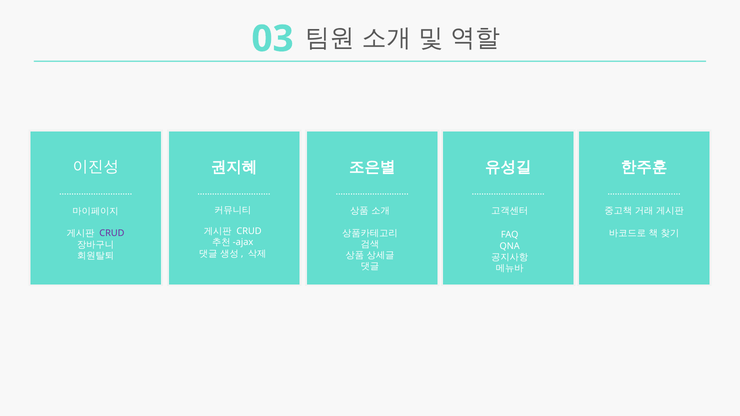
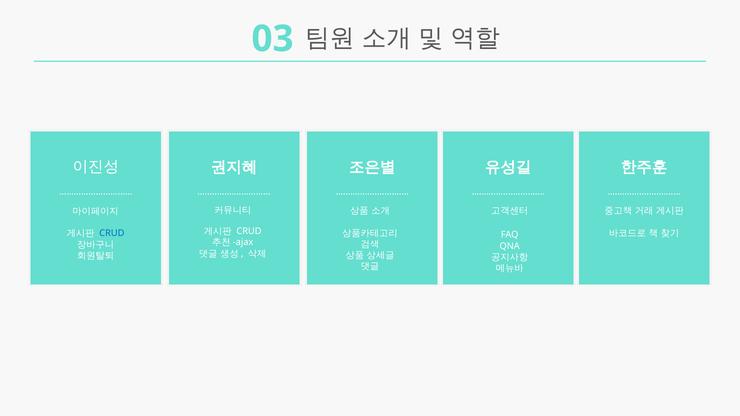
CRUD at (112, 234) colour: purple -> blue
